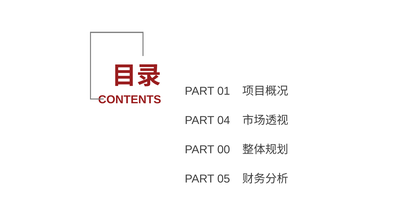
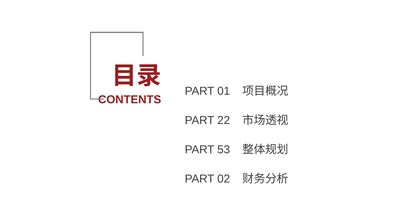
04: 04 -> 22
00: 00 -> 53
05: 05 -> 02
